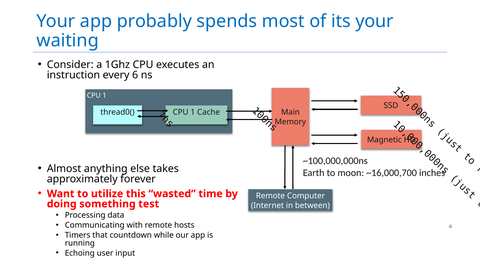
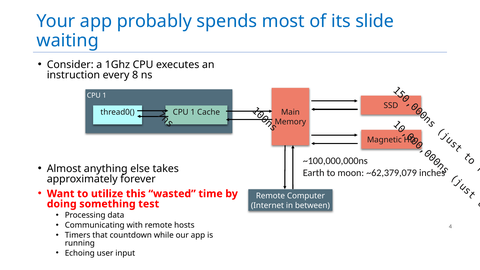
its your: your -> slide
6: 6 -> 8
~16,000,700: ~16,000,700 -> ~62,379,079
